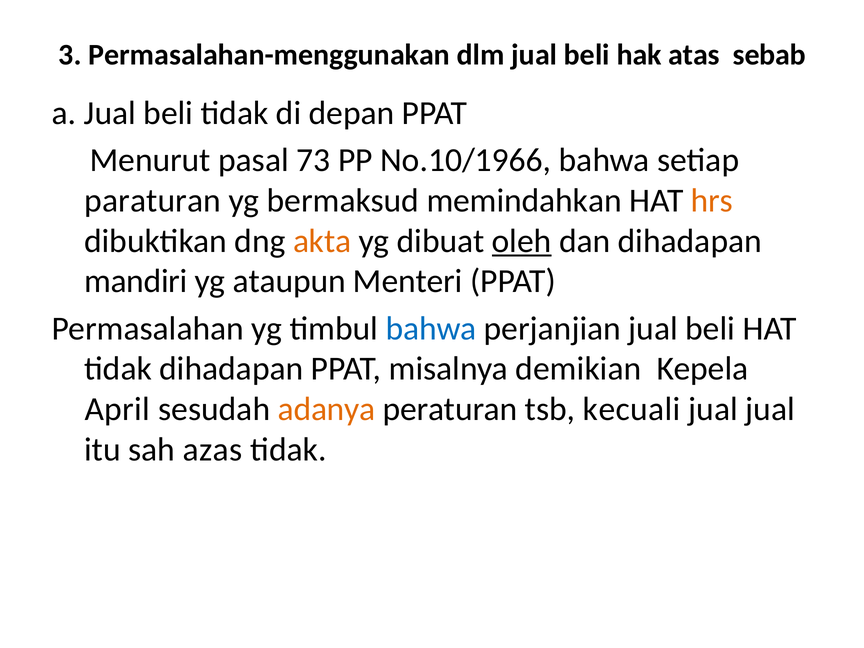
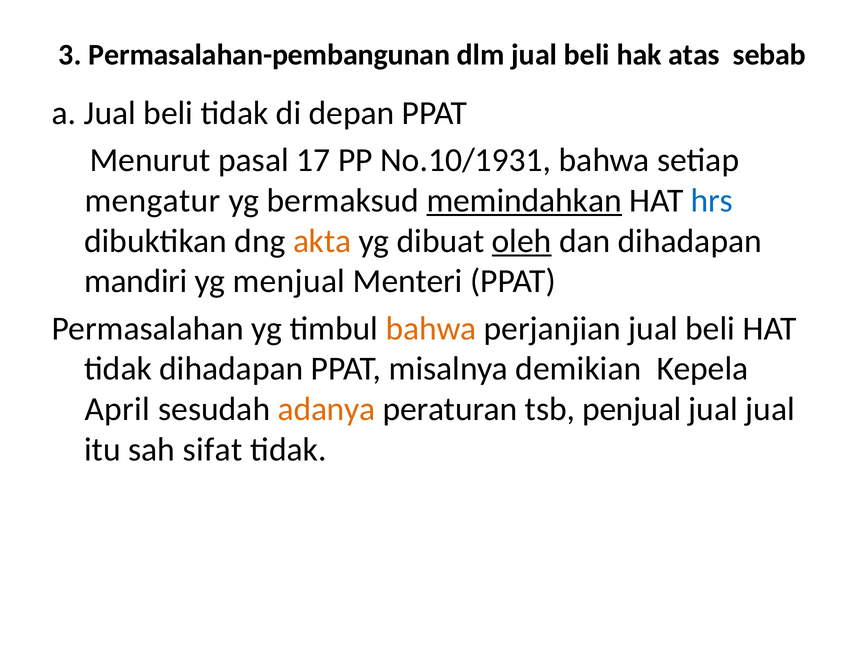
Permasalahan-menggunakan: Permasalahan-menggunakan -> Permasalahan-pembangunan
73: 73 -> 17
No.10/1966: No.10/1966 -> No.10/1931
paraturan: paraturan -> mengatur
memindahkan underline: none -> present
hrs colour: orange -> blue
ataupun: ataupun -> menjual
bahwa at (431, 328) colour: blue -> orange
kecuali: kecuali -> penjual
azas: azas -> sifat
